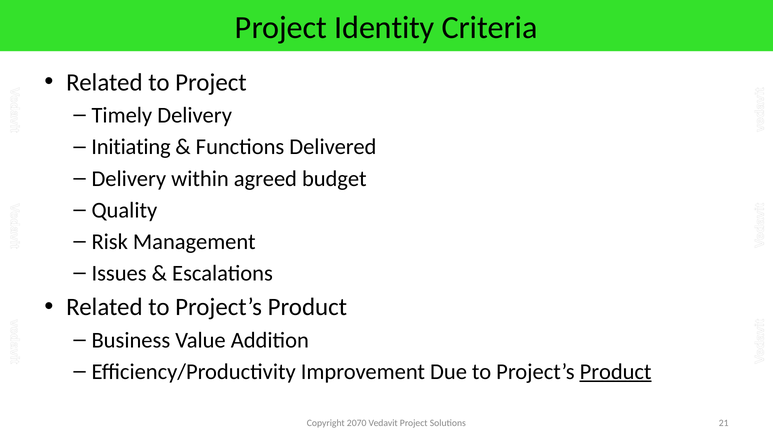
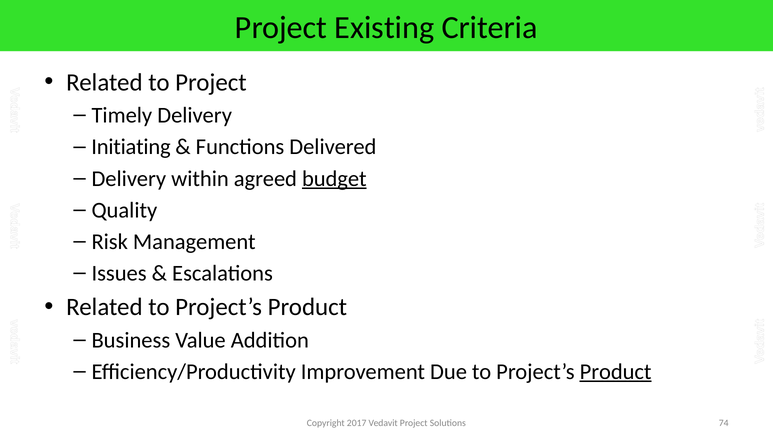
Identity: Identity -> Existing
budget underline: none -> present
2070: 2070 -> 2017
21: 21 -> 74
